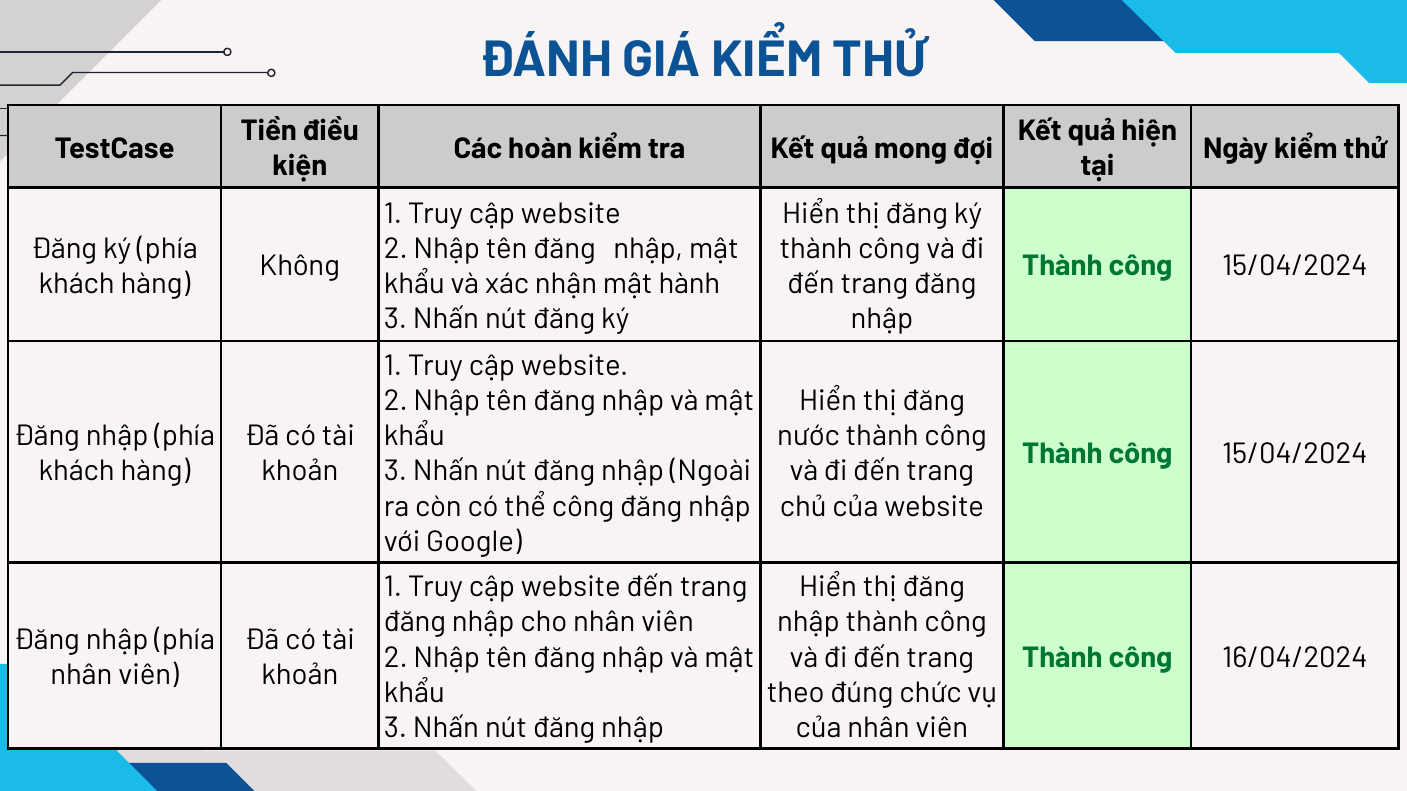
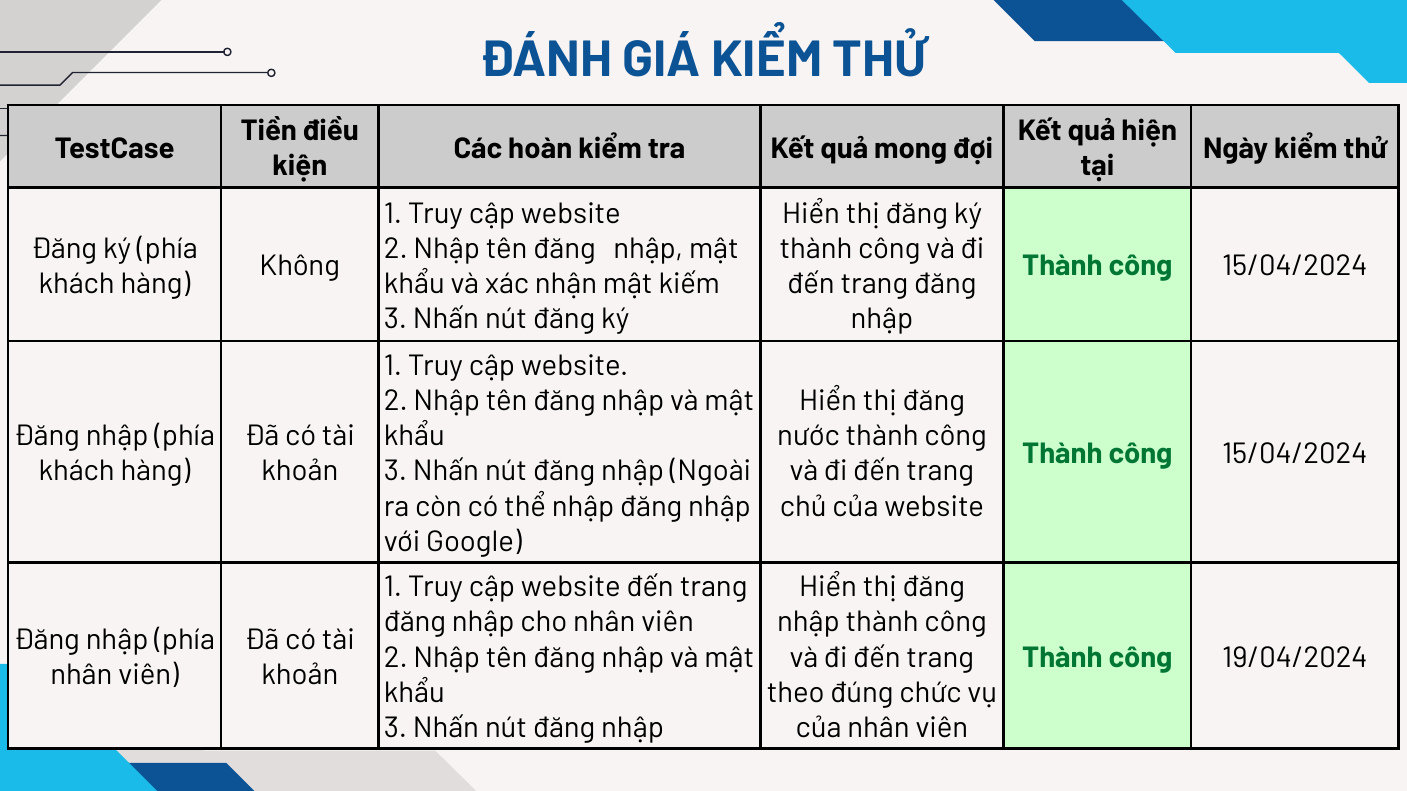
hành: hành -> kiếm
thể công: công -> nhập
16/04/2024: 16/04/2024 -> 19/04/2024
